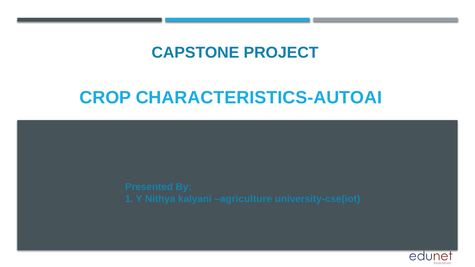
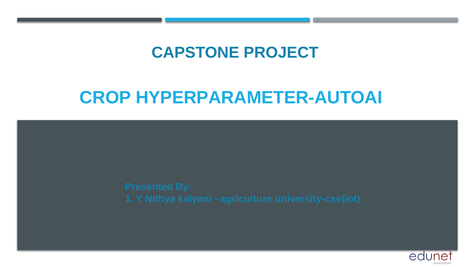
CHARACTERISTICS-AUTOAI: CHARACTERISTICS-AUTOAI -> HYPERPARAMETER-AUTOAI
